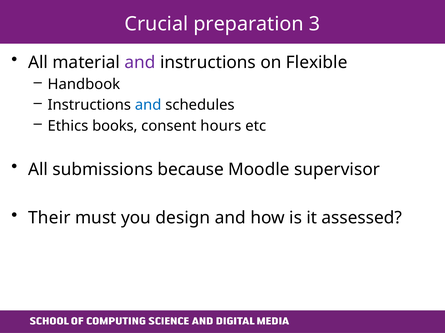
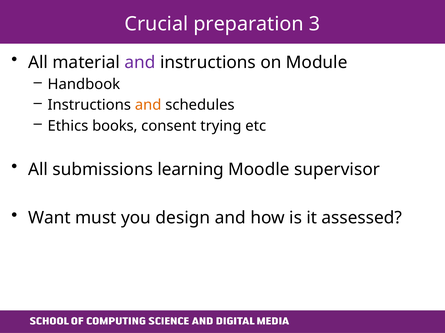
Flexible: Flexible -> Module
and at (148, 105) colour: blue -> orange
hours: hours -> trying
because: because -> learning
Their: Their -> Want
